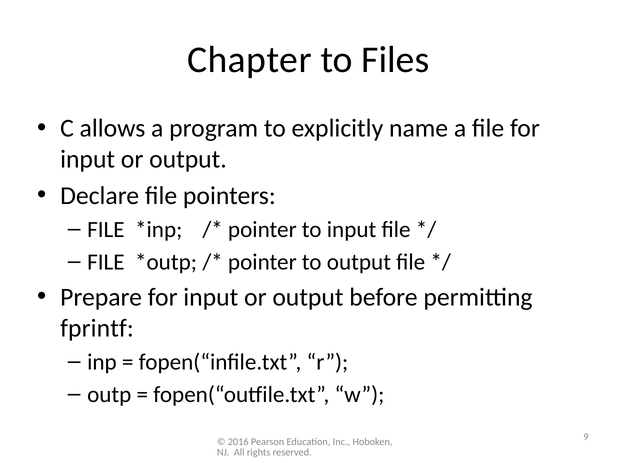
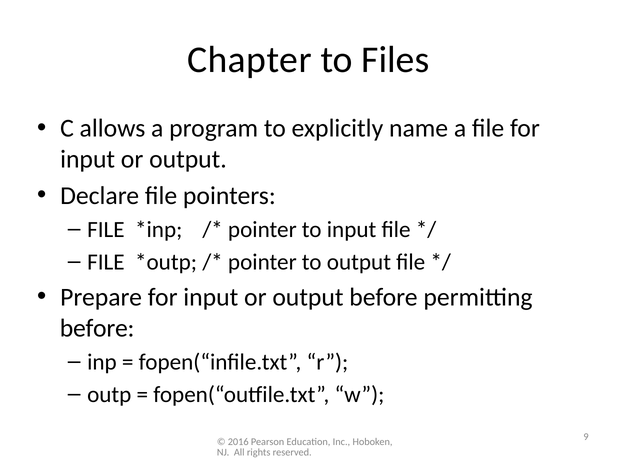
fprintf at (97, 328): fprintf -> before
